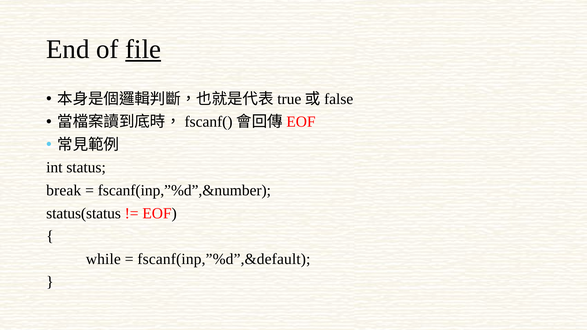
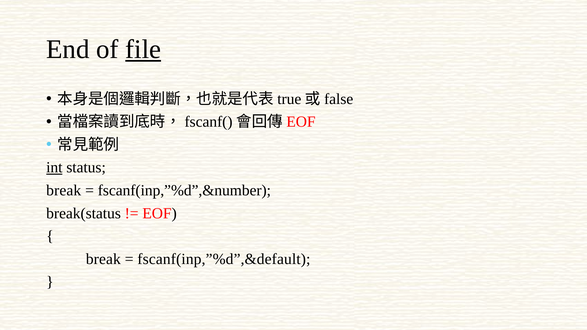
int underline: none -> present
status(status: status(status -> break(status
while at (103, 259): while -> break
